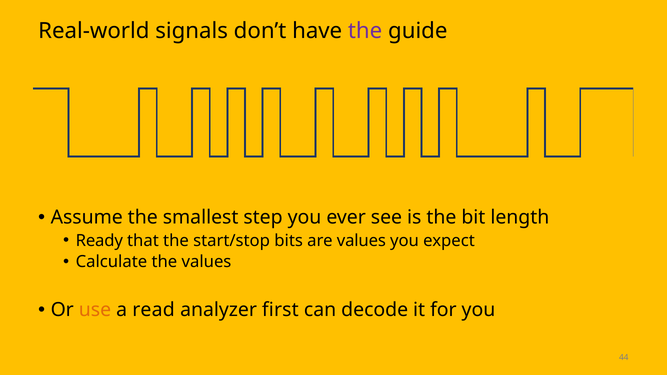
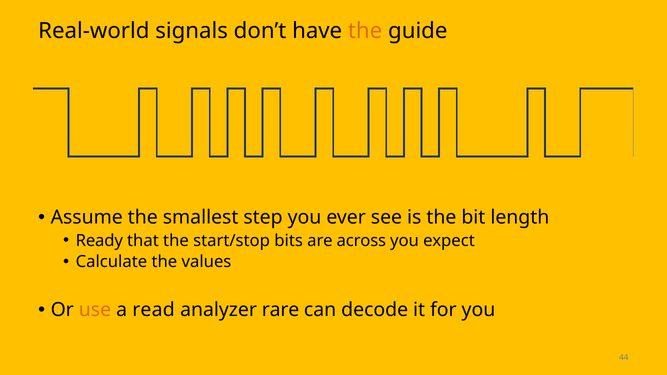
the at (365, 31) colour: purple -> orange
are values: values -> across
first: first -> rare
